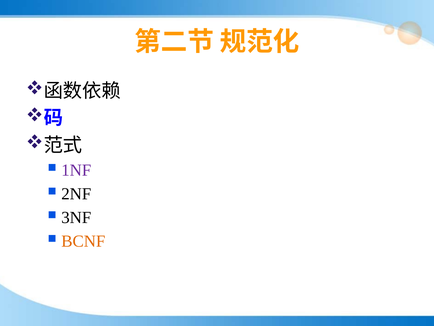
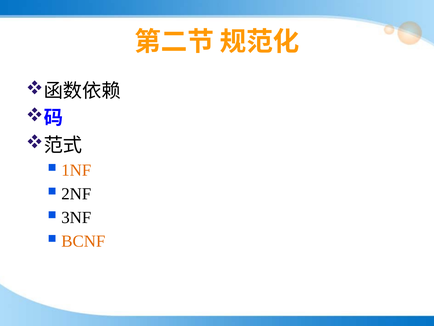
1NF colour: purple -> orange
